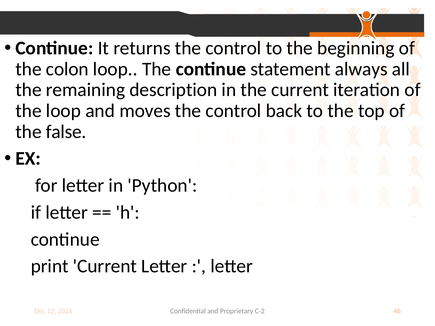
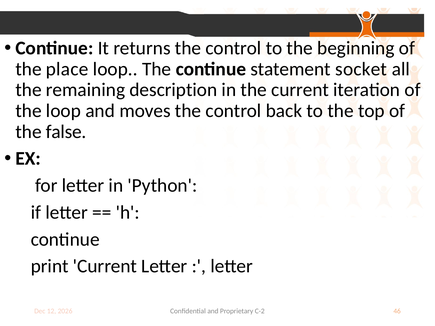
colon: colon -> place
always: always -> socket
